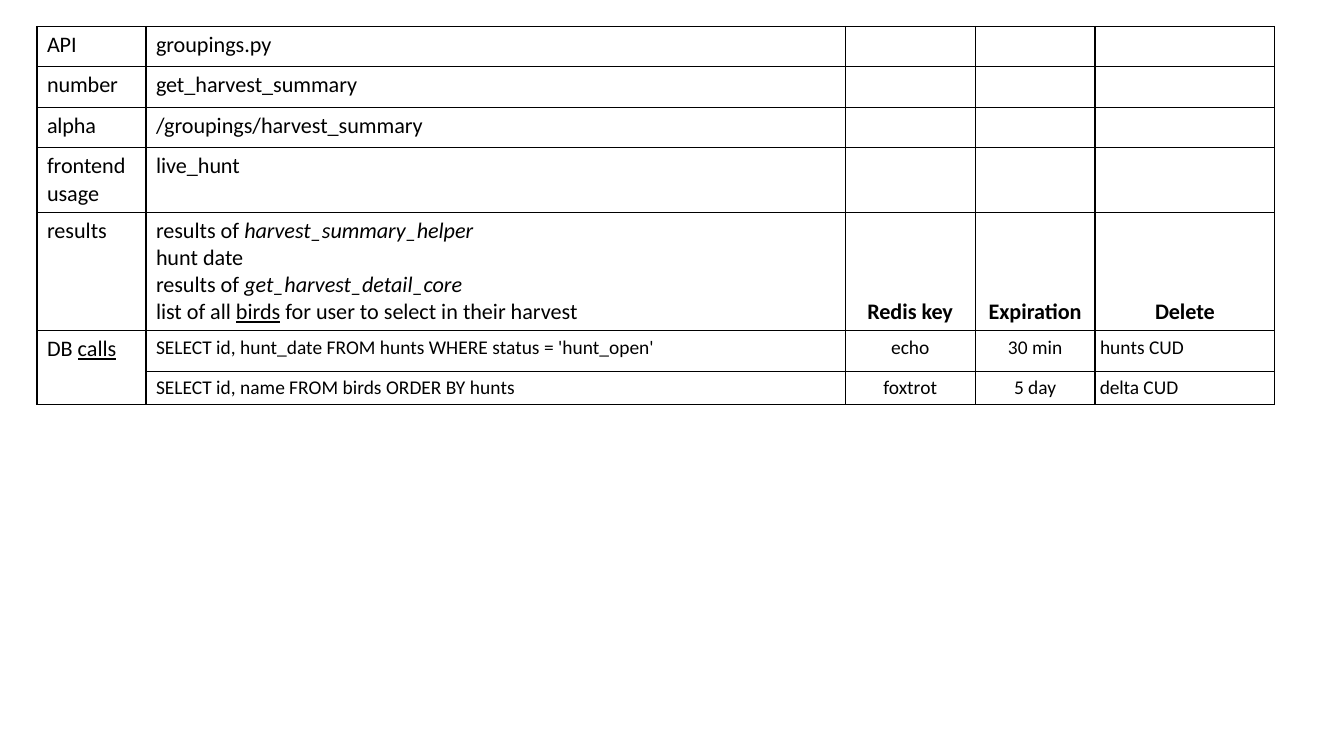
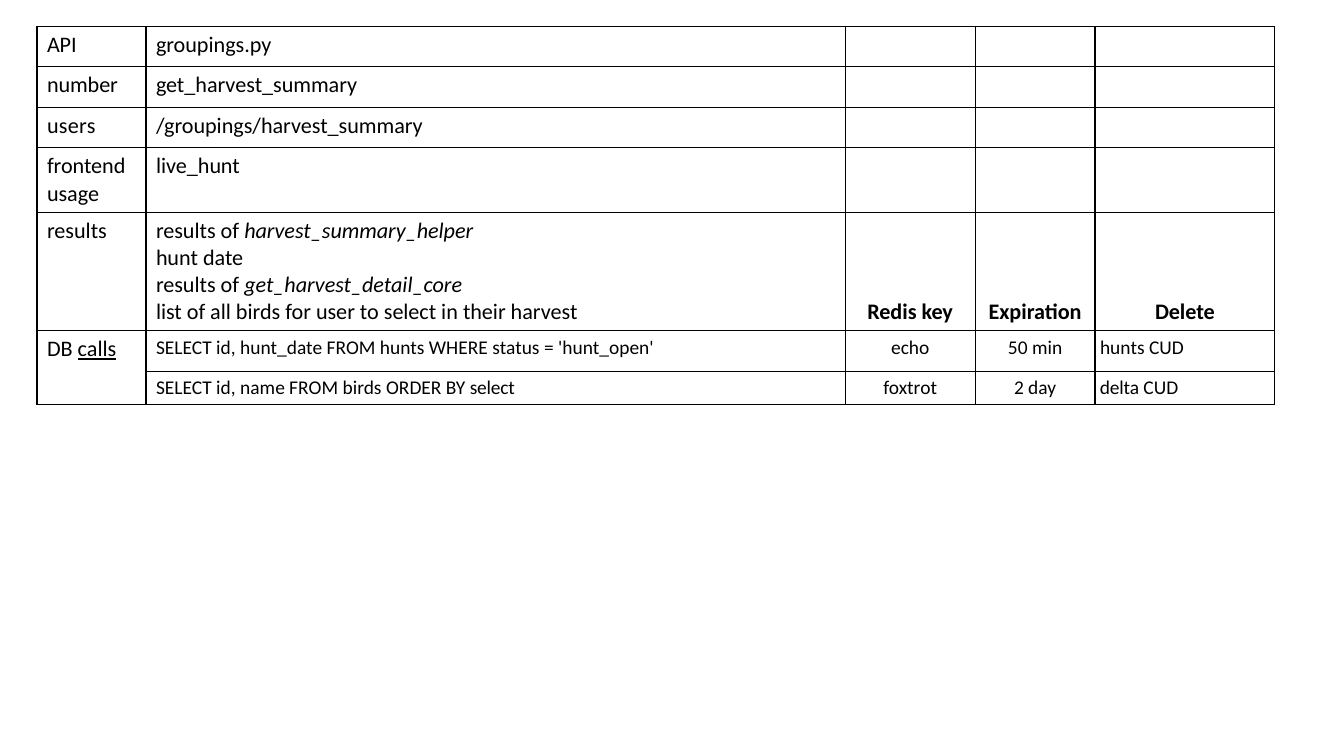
alpha: alpha -> users
birds at (258, 312) underline: present -> none
30: 30 -> 50
BY hunts: hunts -> select
5: 5 -> 2
